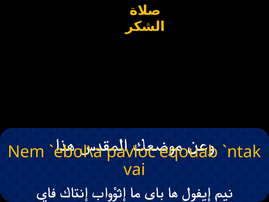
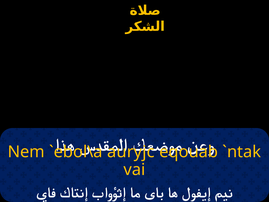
pavloc: pavloc -> auryjc
